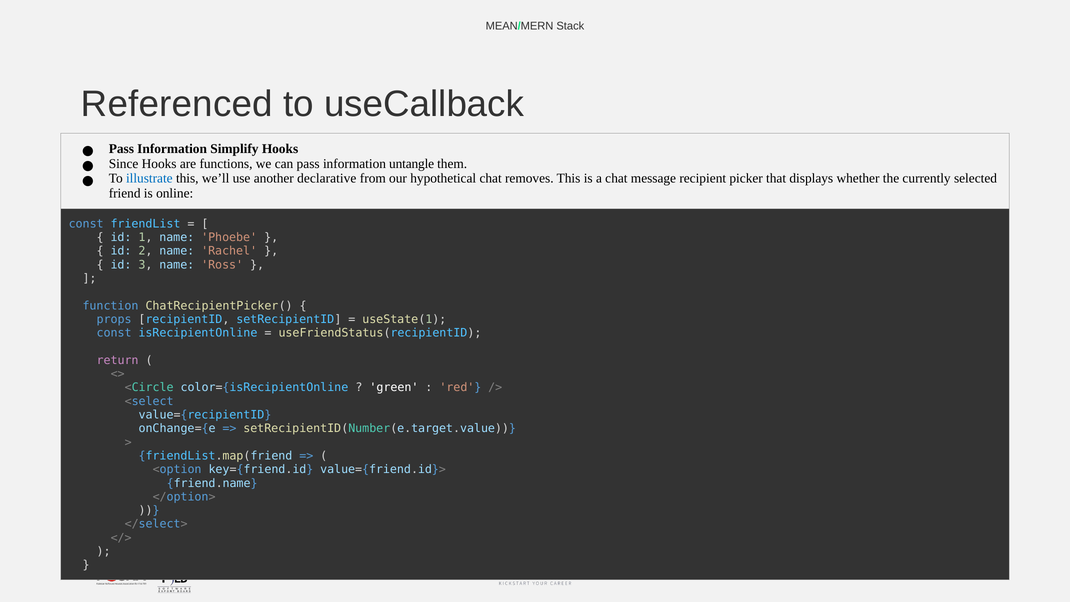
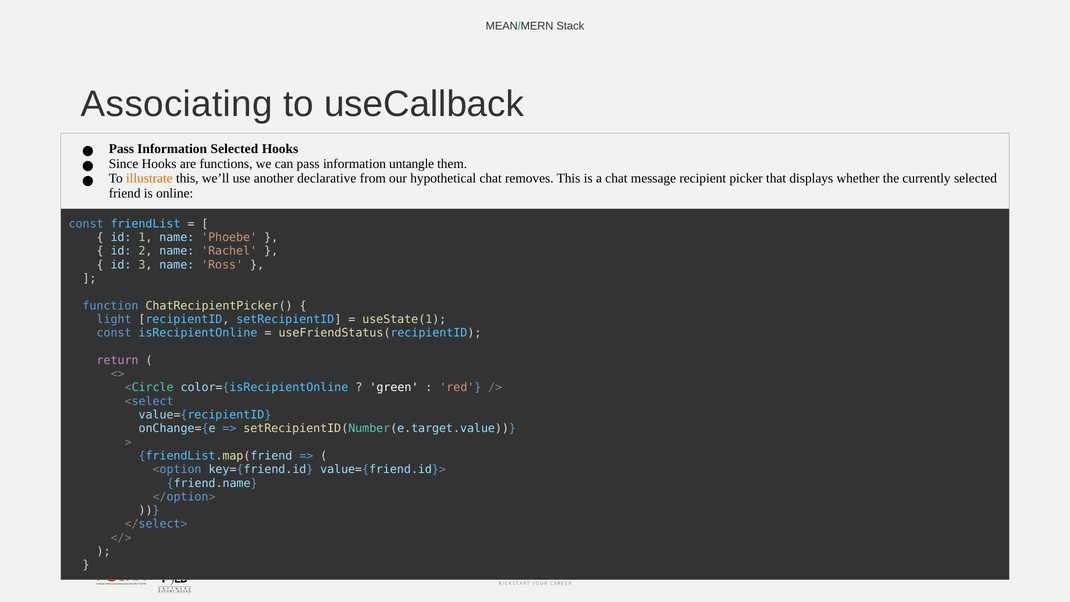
Referenced: Referenced -> Associating
Information Simplify: Simplify -> Selected
illustrate colour: blue -> orange
props: props -> light
